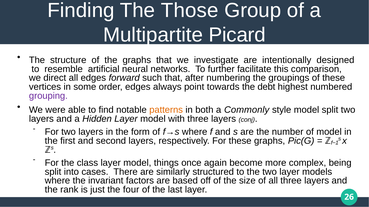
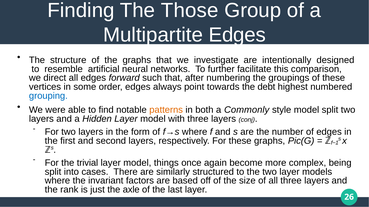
Multipartite Picard: Picard -> Edges
grouping colour: purple -> blue
of model: model -> edges
class: class -> trivial
four: four -> axle
